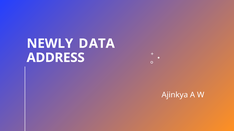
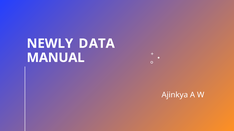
ADDRESS: ADDRESS -> MANUAL
